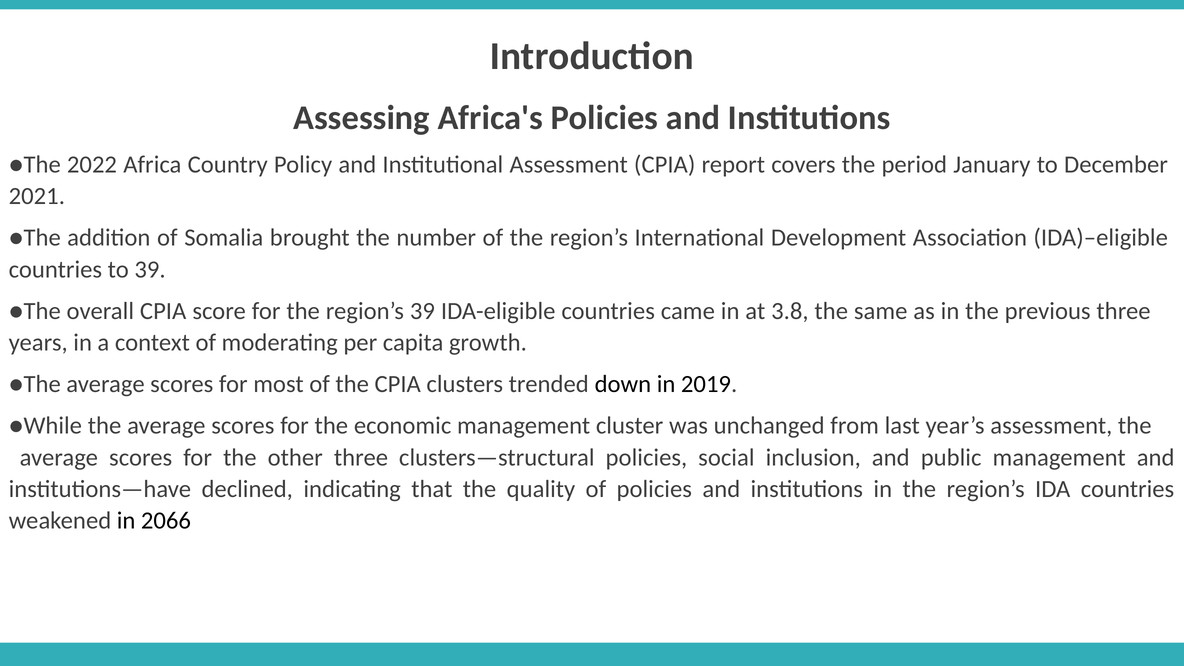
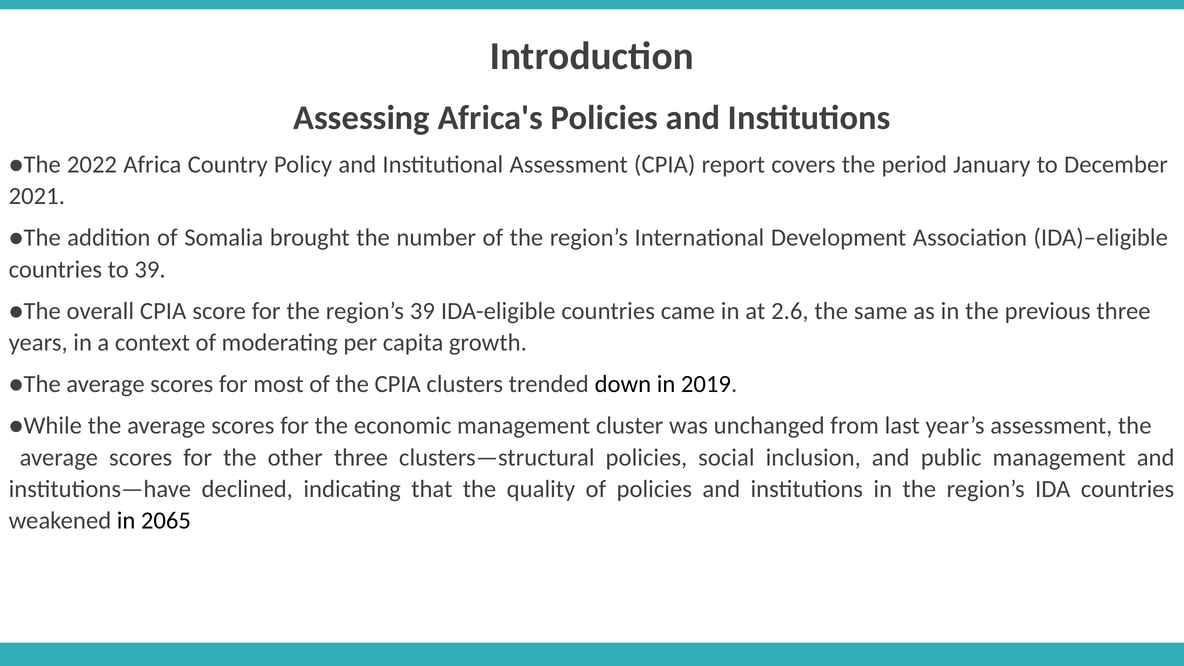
3.8: 3.8 -> 2.6
2066: 2066 -> 2065
